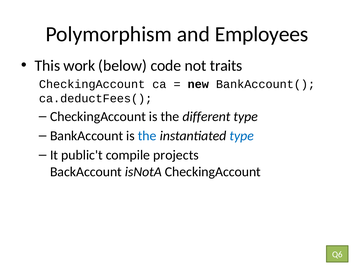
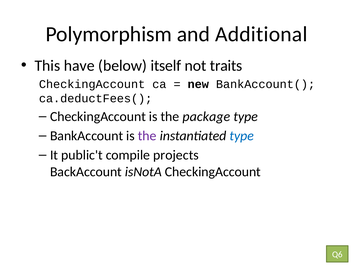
Employees: Employees -> Additional
work: work -> have
code: code -> itself
different: different -> package
the at (147, 136) colour: blue -> purple
